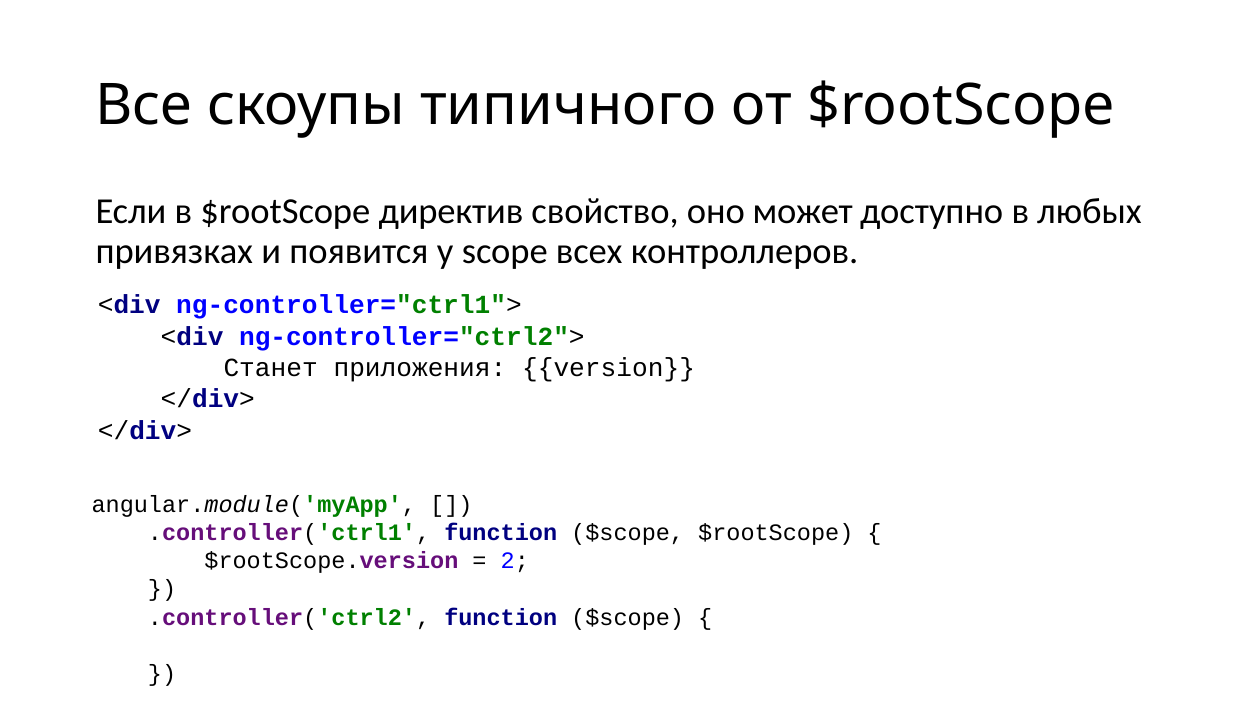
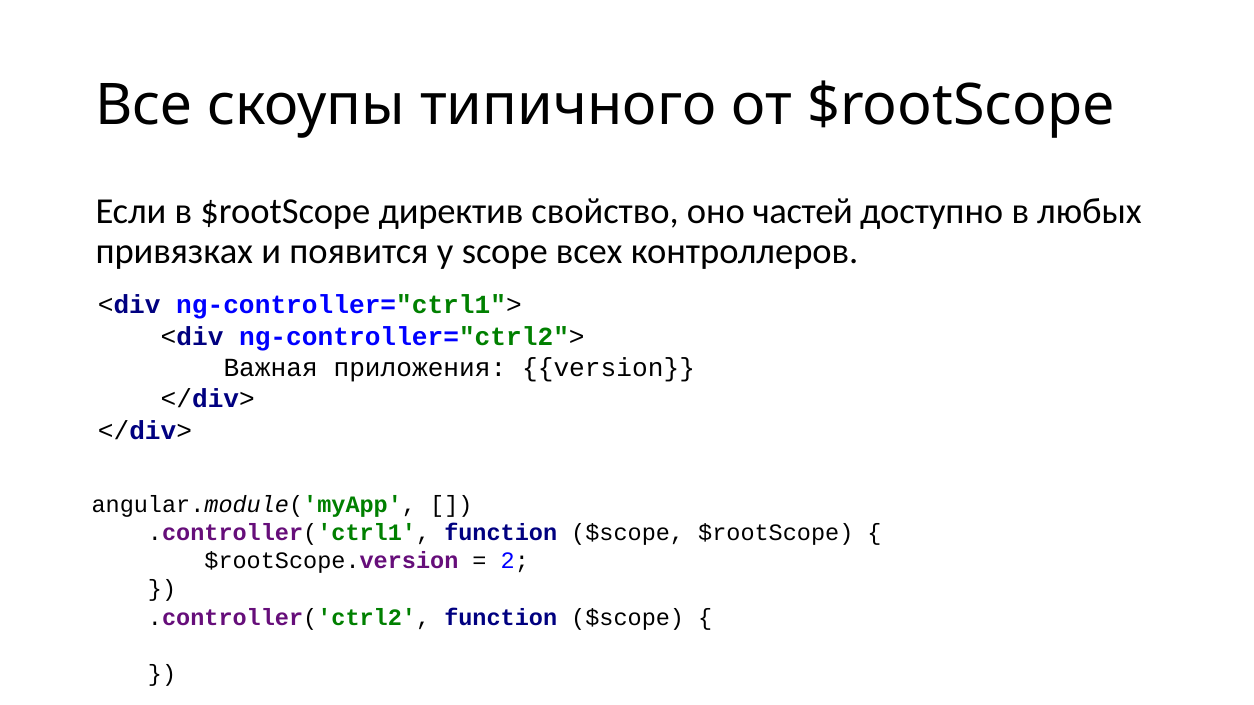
может: может -> частей
Станет: Станет -> Важная
